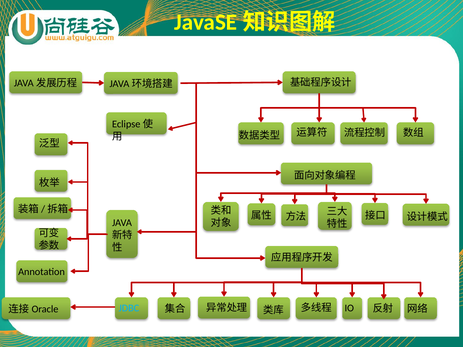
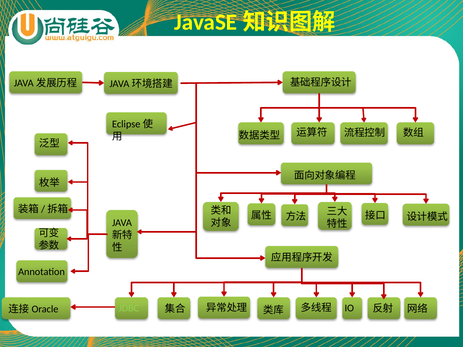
JDBC colour: light blue -> light green
